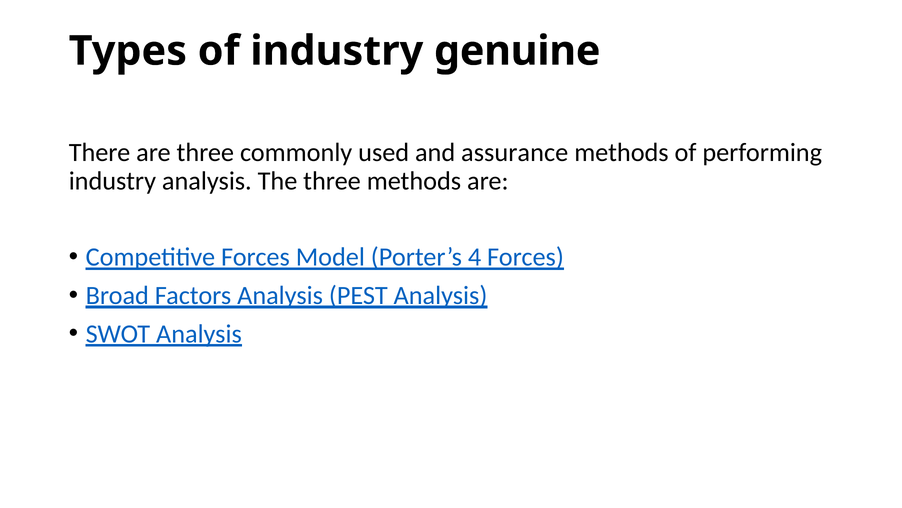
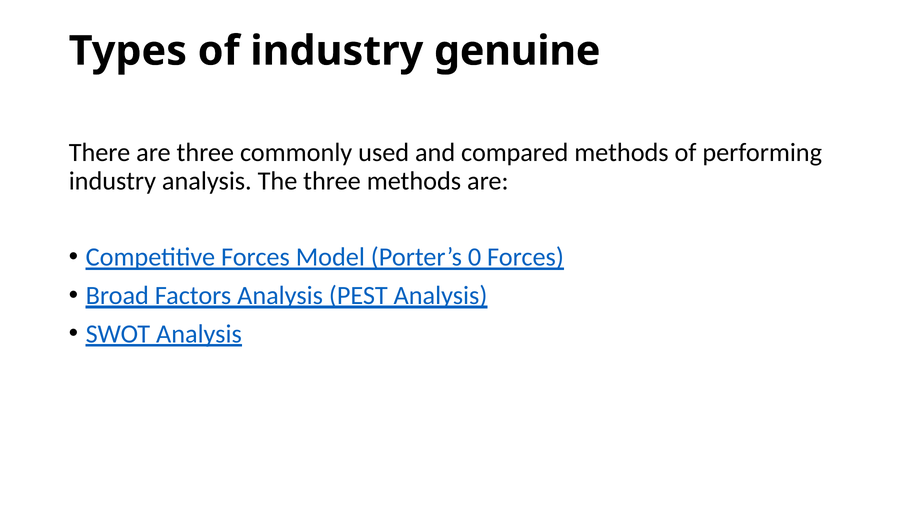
assurance: assurance -> compared
4: 4 -> 0
